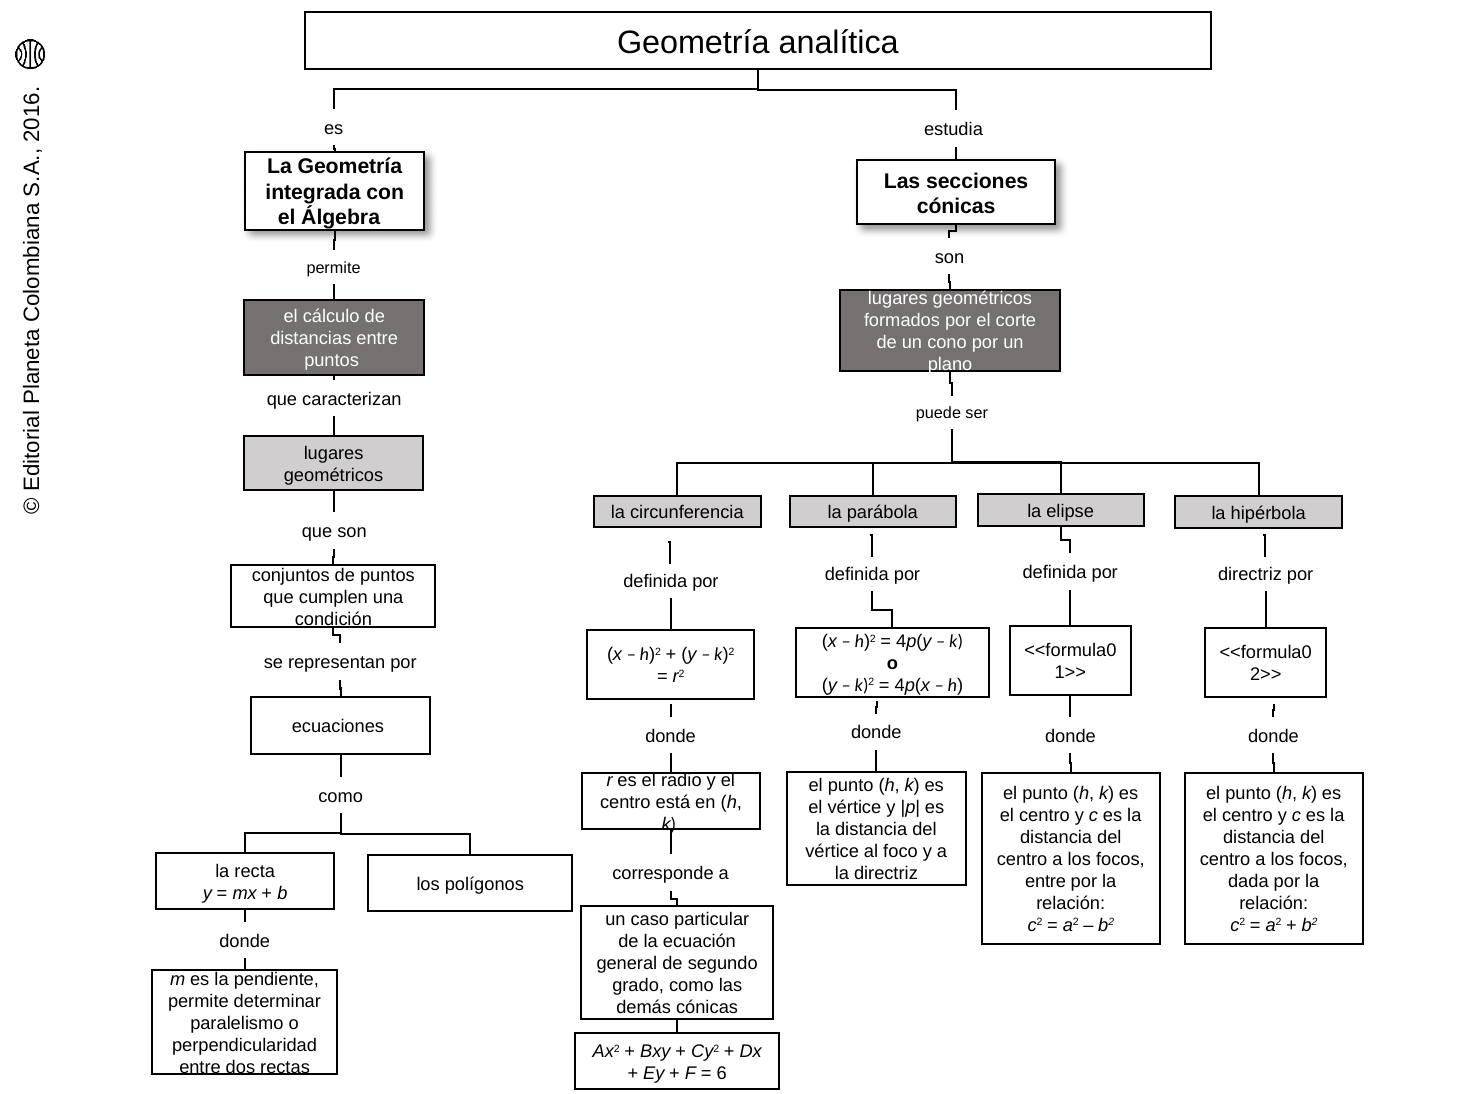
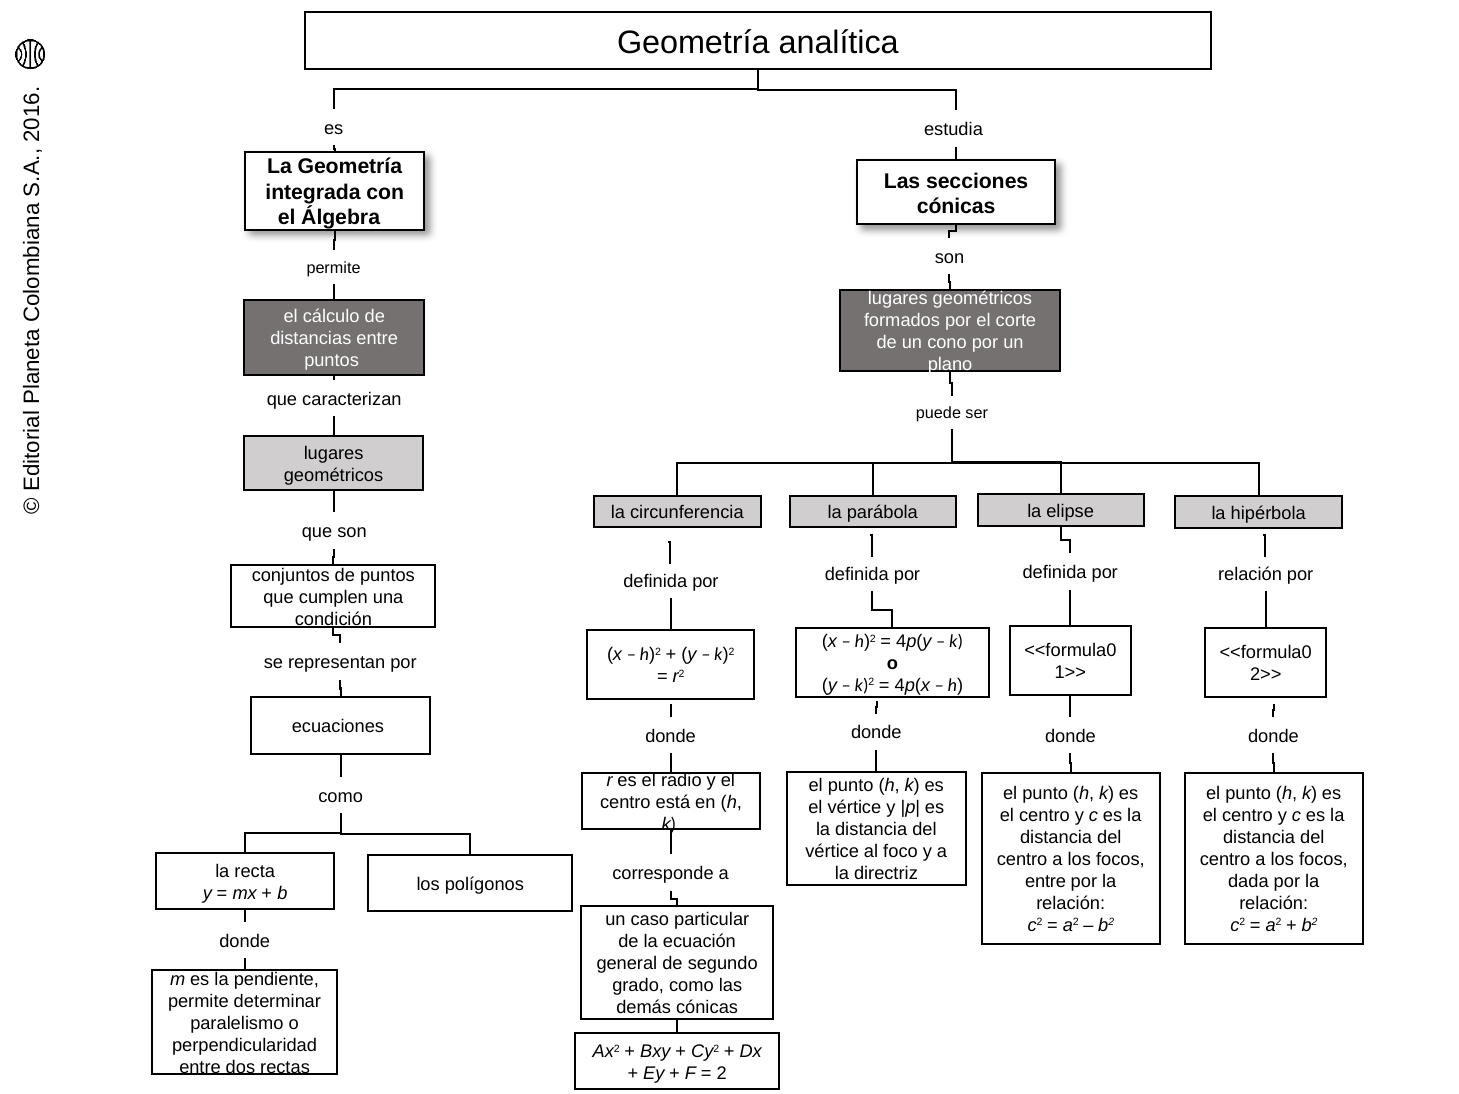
directriz at (1250, 574): directriz -> relación
6 at (722, 1074): 6 -> 2
